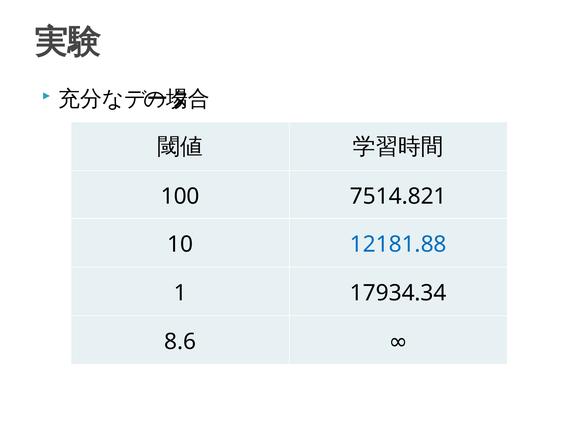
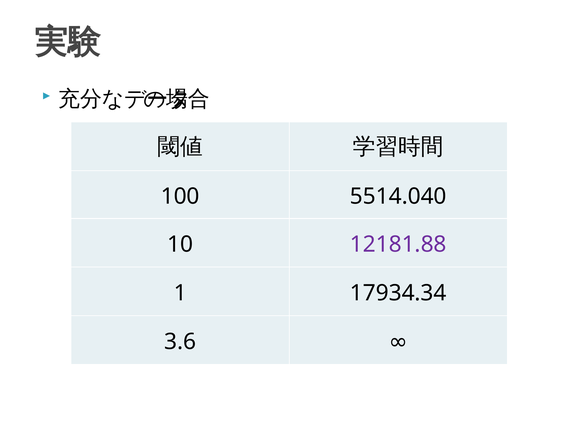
7514.821: 7514.821 -> 5514.040
12181.88 colour: blue -> purple
8.6: 8.6 -> 3.6
